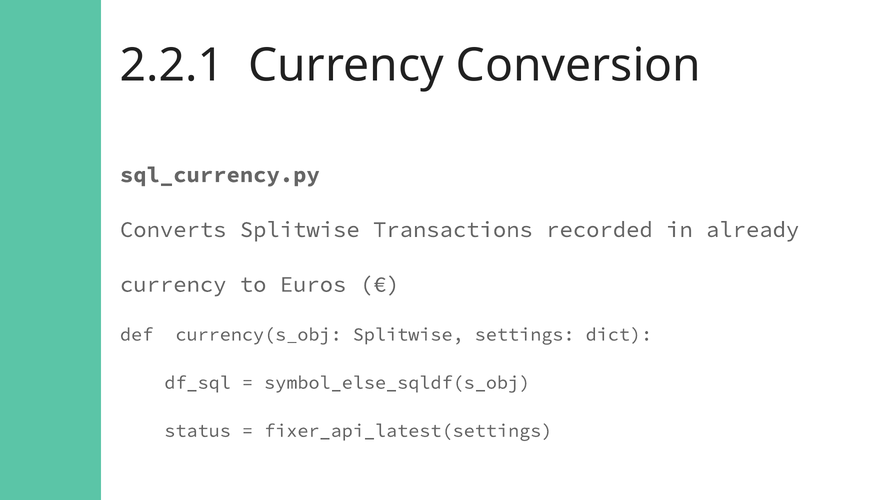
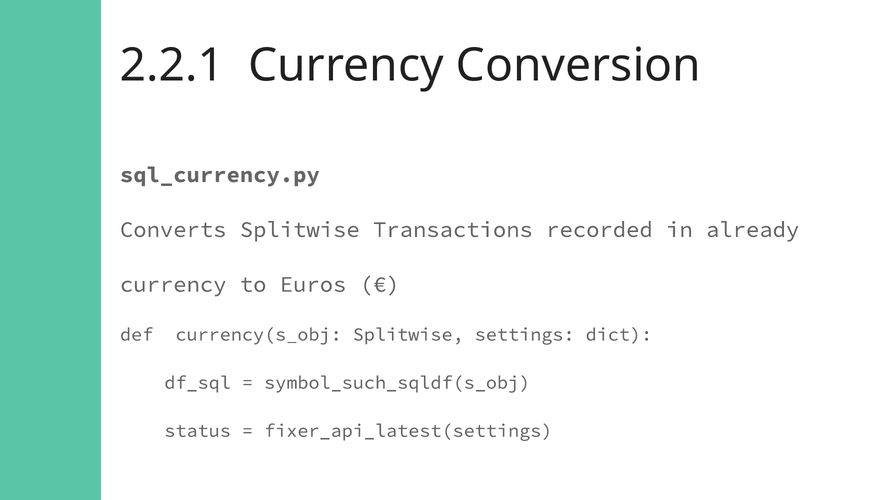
symbol_else_sqldf(s_obj: symbol_else_sqldf(s_obj -> symbol_such_sqldf(s_obj
